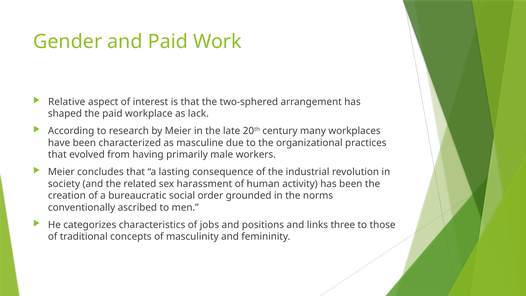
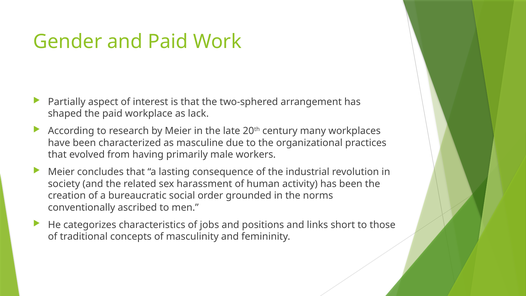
Relative: Relative -> Partially
three: three -> short
